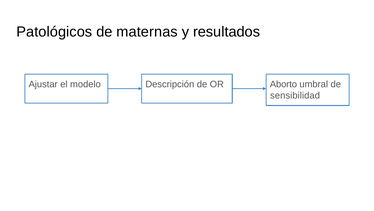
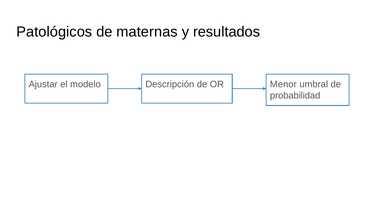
Aborto: Aborto -> Menor
sensibilidad: sensibilidad -> probabilidad
